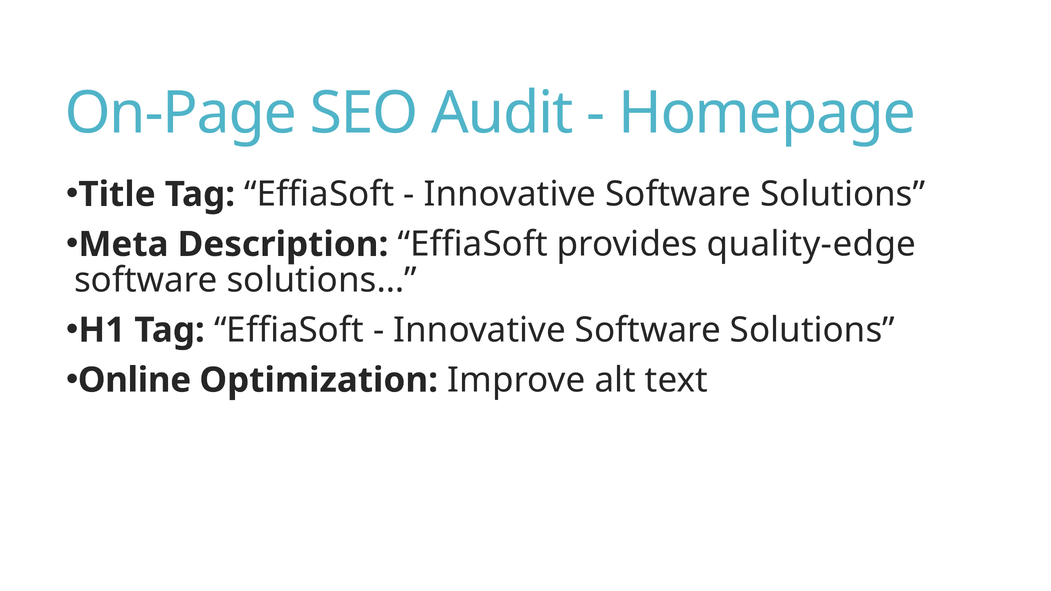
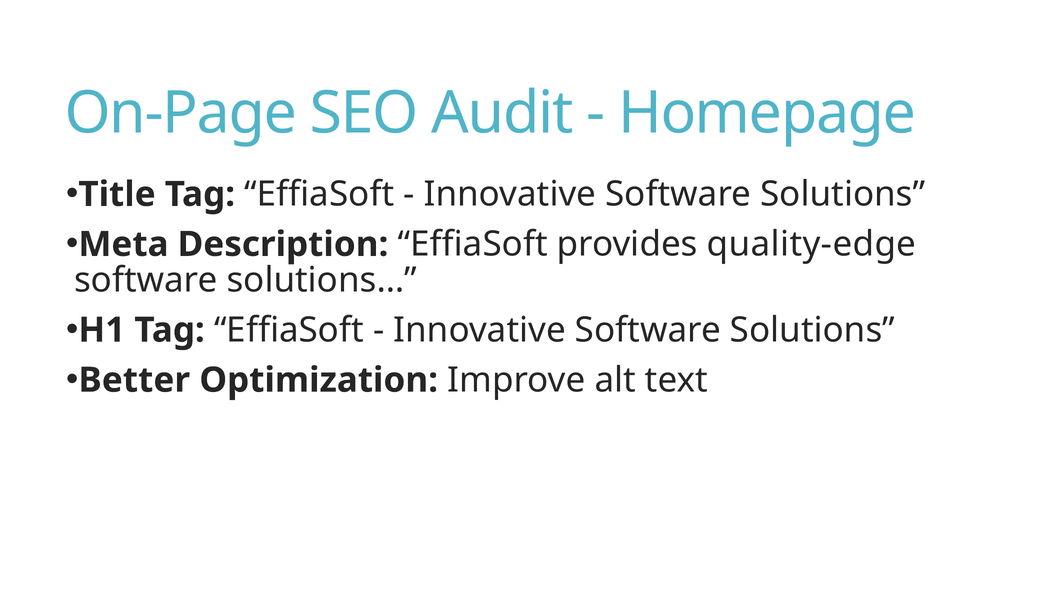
Online: Online -> Better
